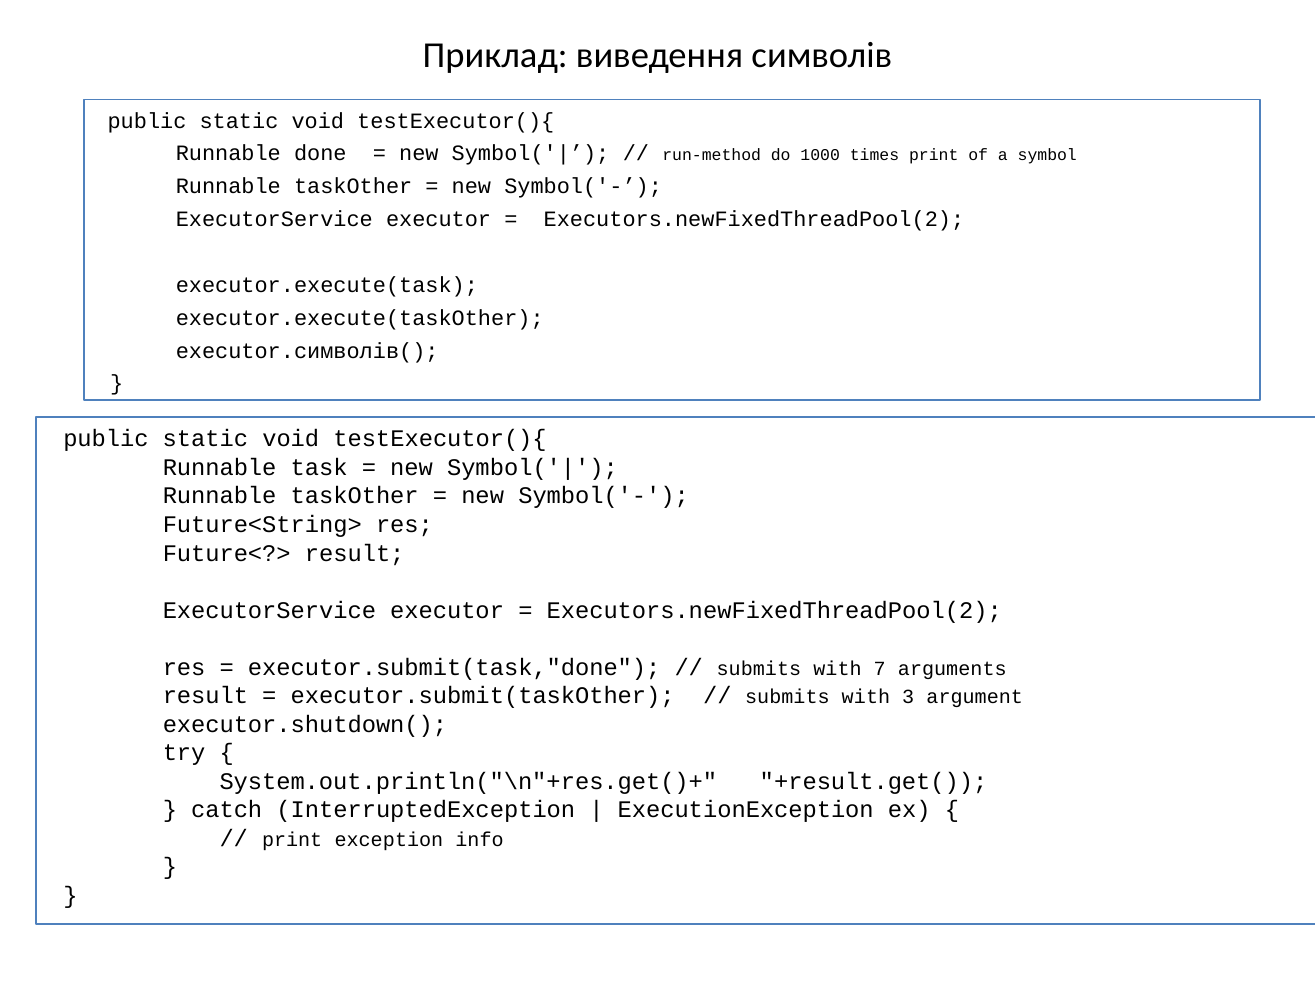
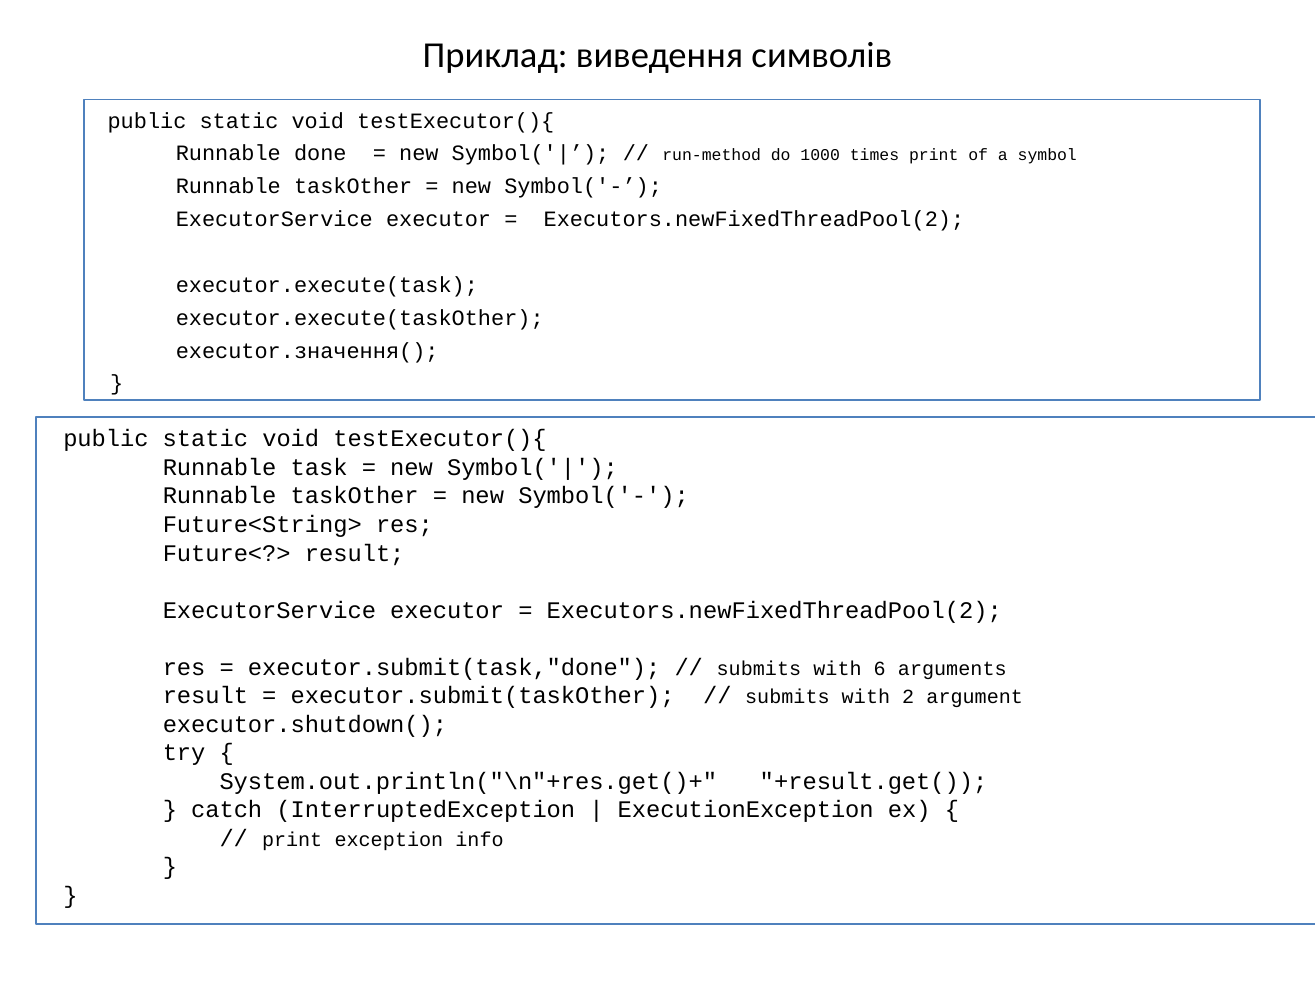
executor.символів(: executor.символів( -> executor.значення(
7: 7 -> 6
3: 3 -> 2
